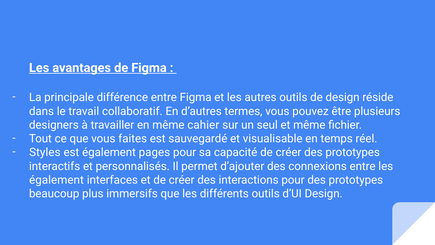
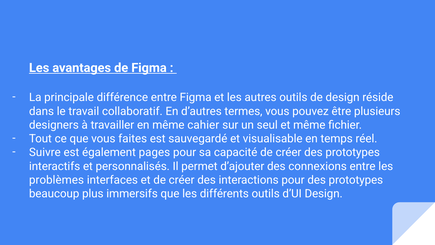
Styles: Styles -> Suivre
également at (56, 180): également -> problèmes
